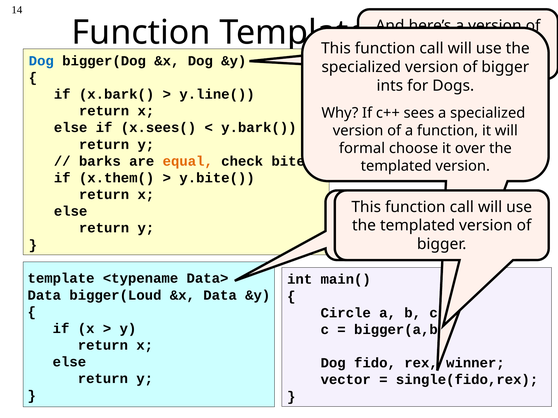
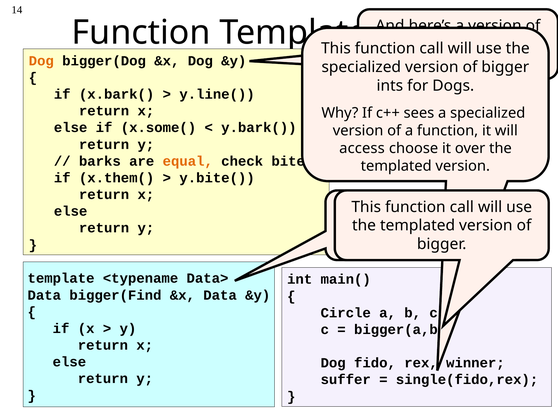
Dog at (41, 61) colour: blue -> orange
x.sees(: x.sees( -> x.some(
formal: formal -> access
bigger(Loud: bigger(Loud -> bigger(Find
vector: vector -> suffer
